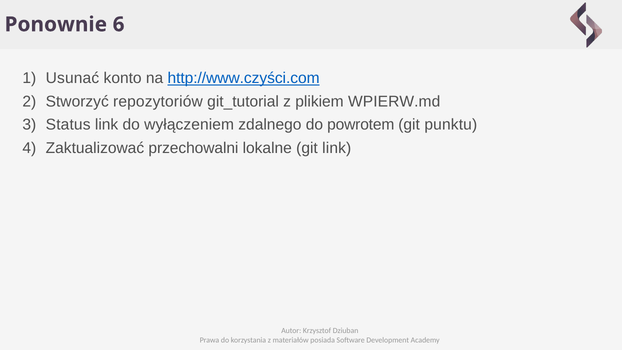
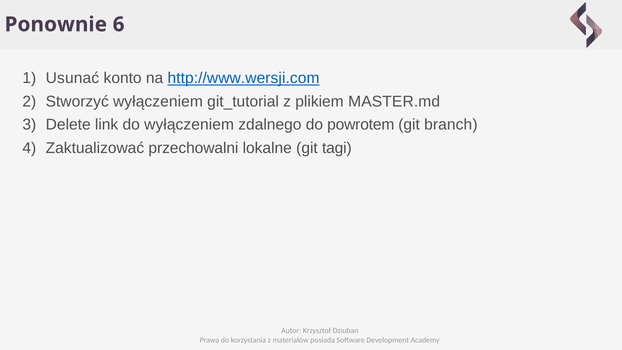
http://www.czyści.com: http://www.czyści.com -> http://www.wersji.com
Stworzyć repozytoriów: repozytoriów -> wyłączeniem
WPIERW.md: WPIERW.md -> MASTER.md
Status: Status -> Delete
punktu: punktu -> branch
git link: link -> tagi
